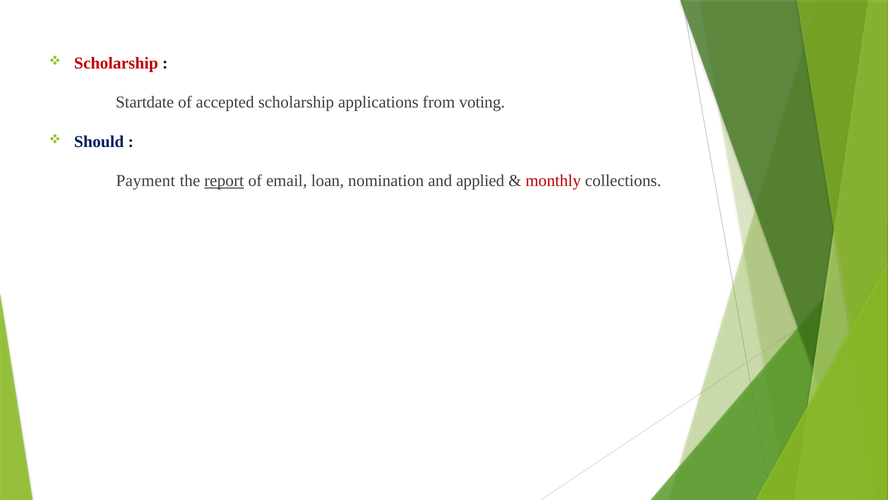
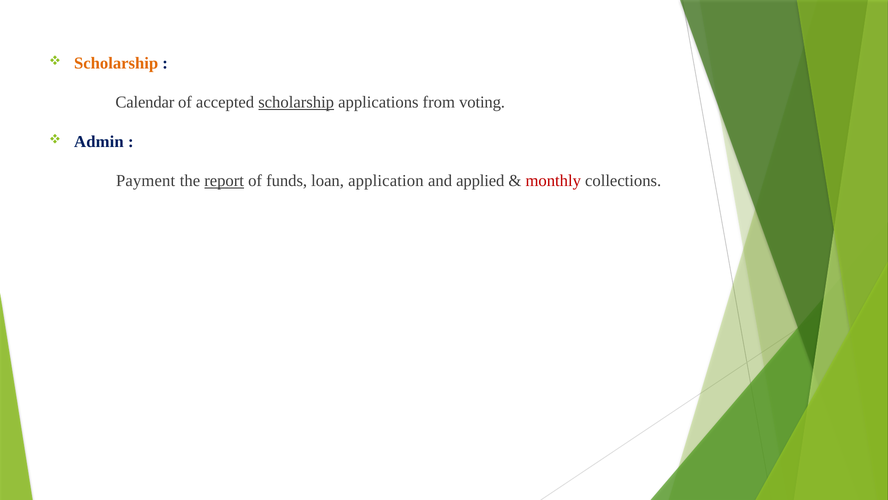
Scholarship at (116, 63) colour: red -> orange
Startdate: Startdate -> Calendar
scholarship at (296, 102) underline: none -> present
Should: Should -> Admin
email: email -> funds
nomination: nomination -> application
